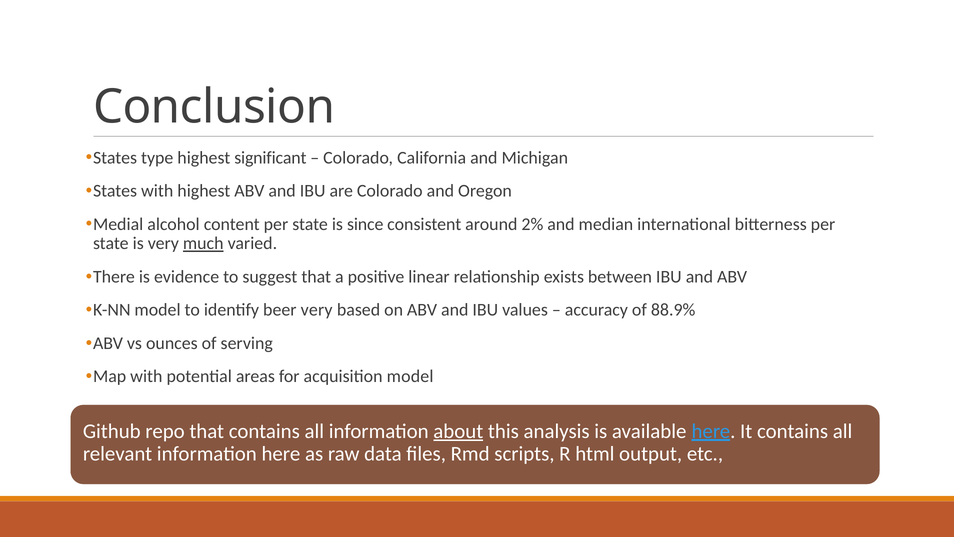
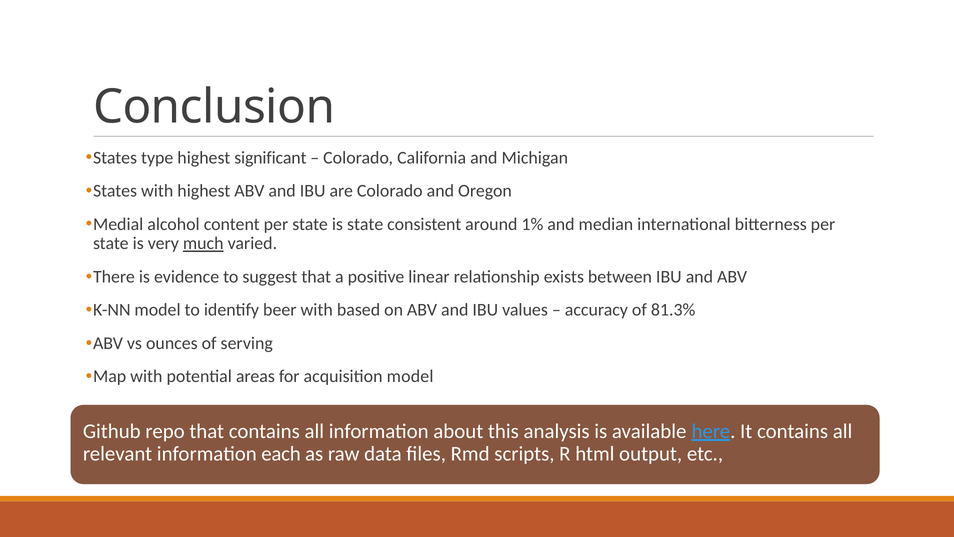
is since: since -> state
2%: 2% -> 1%
beer very: very -> with
88.9%: 88.9% -> 81.3%
about underline: present -> none
information here: here -> each
